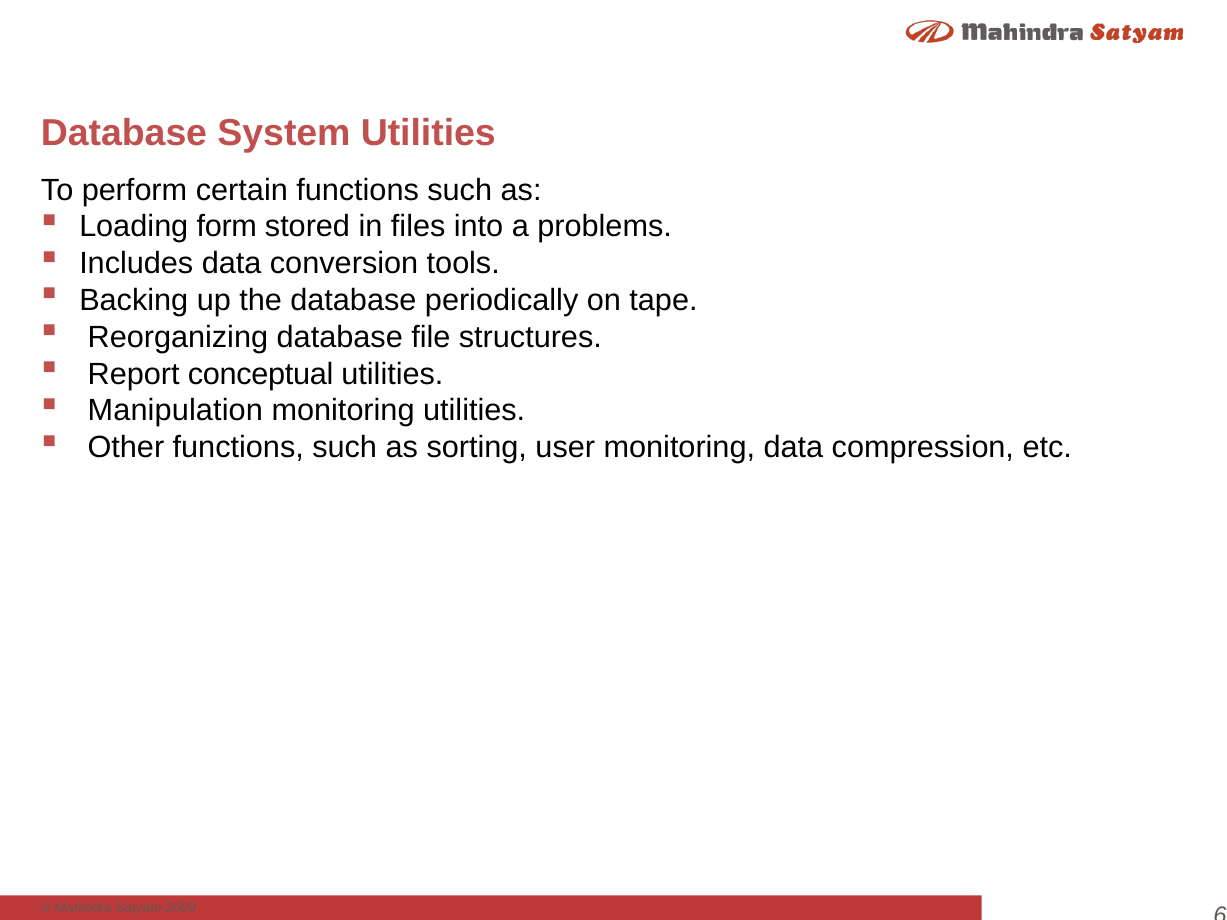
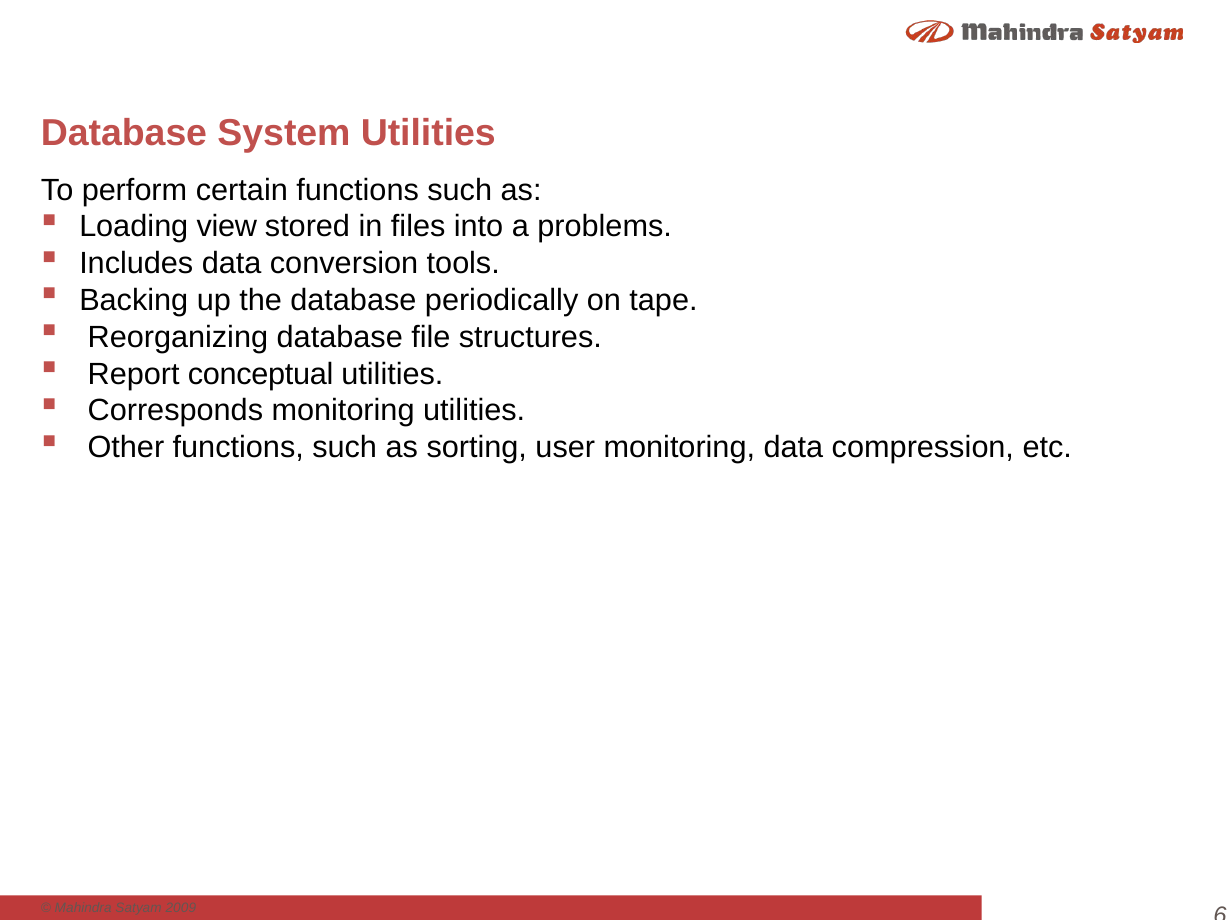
form: form -> view
Manipulation: Manipulation -> Corresponds
